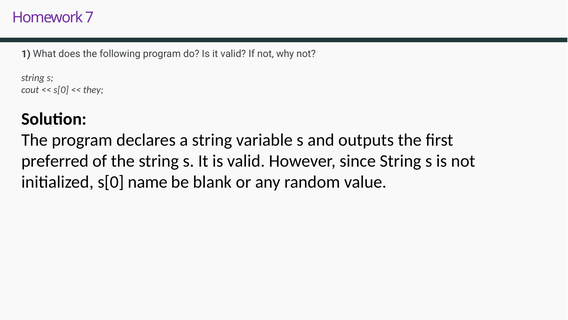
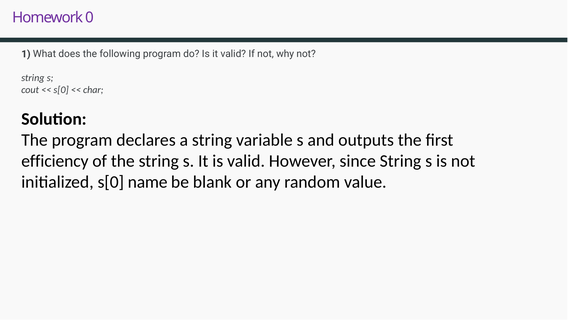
7: 7 -> 0
they: they -> char
preferred: preferred -> efficiency
